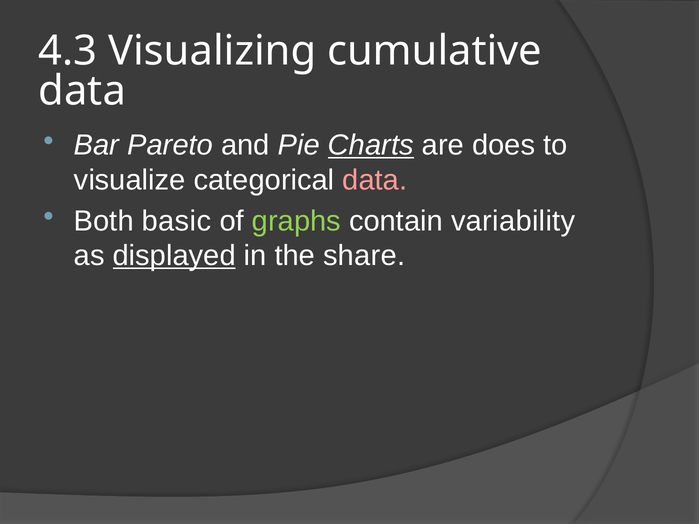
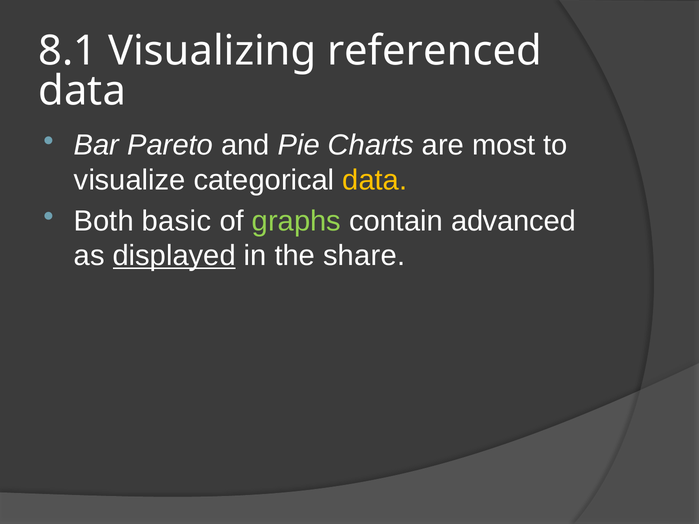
4.3: 4.3 -> 8.1
cumulative: cumulative -> referenced
Charts underline: present -> none
does: does -> most
data at (375, 180) colour: pink -> yellow
variability: variability -> advanced
